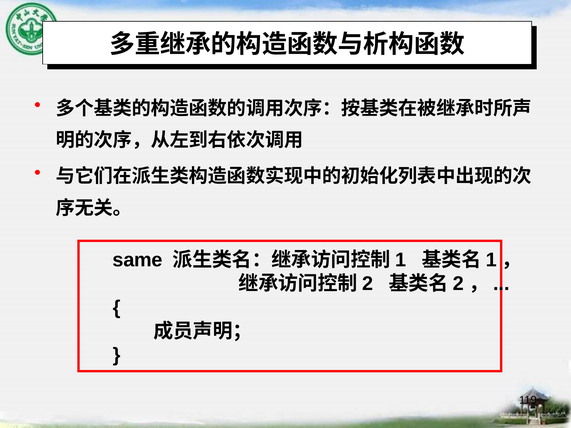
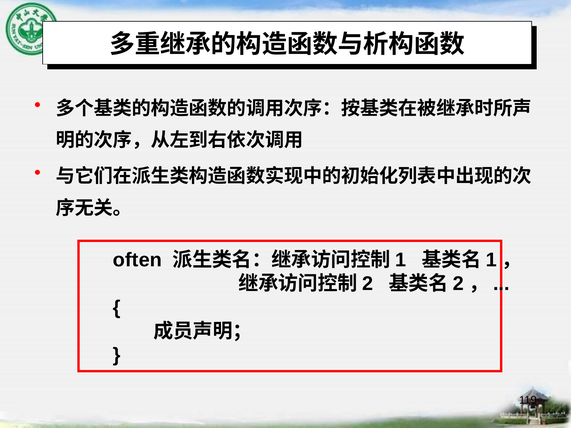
same: same -> often
